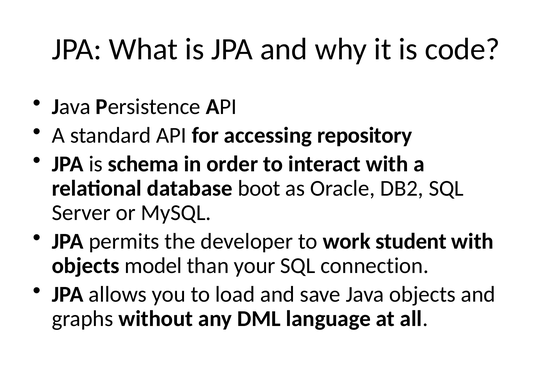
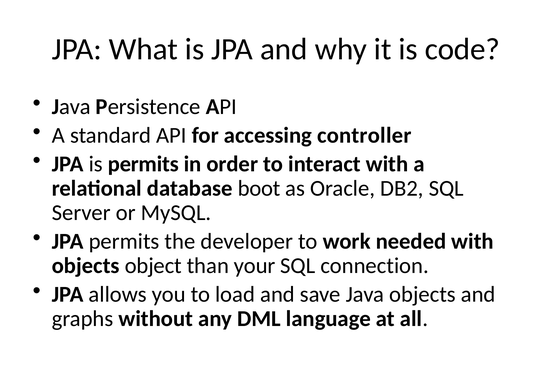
repository: repository -> controller
is schema: schema -> permits
student: student -> needed
model: model -> object
